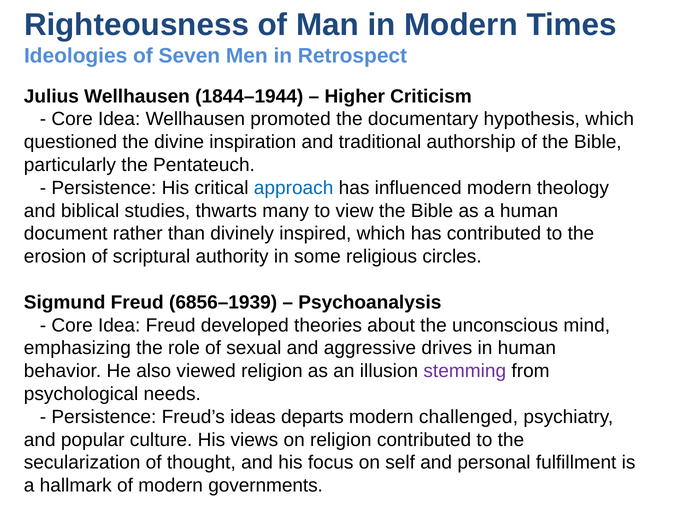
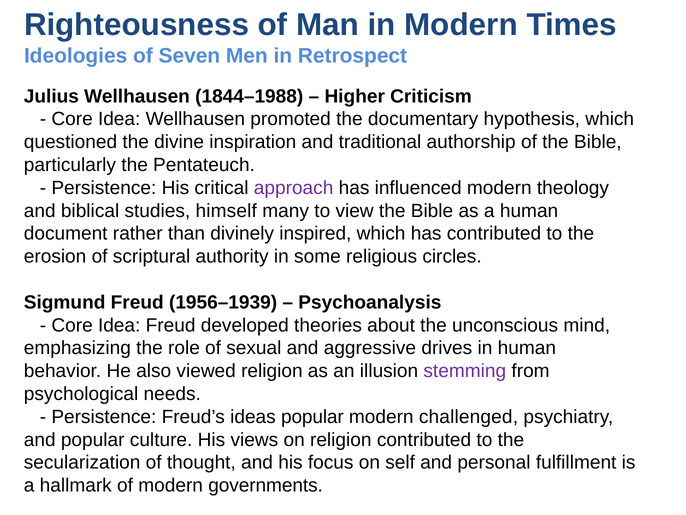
1844–1944: 1844–1944 -> 1844–1988
approach colour: blue -> purple
thwarts: thwarts -> himself
6856–1939: 6856–1939 -> 1956–1939
ideas departs: departs -> popular
